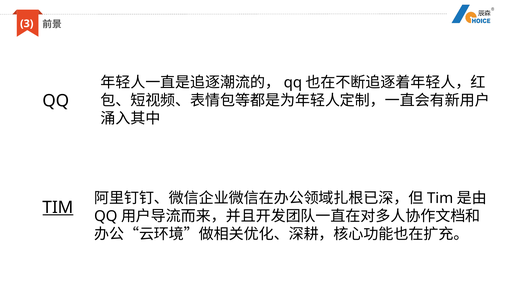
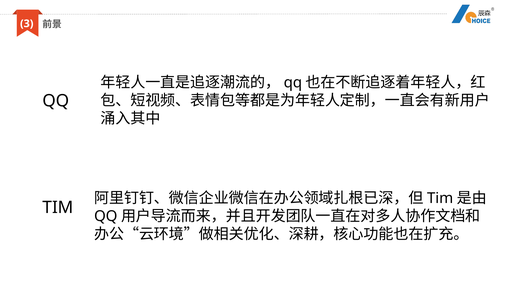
TIM at (58, 207) underline: present -> none
